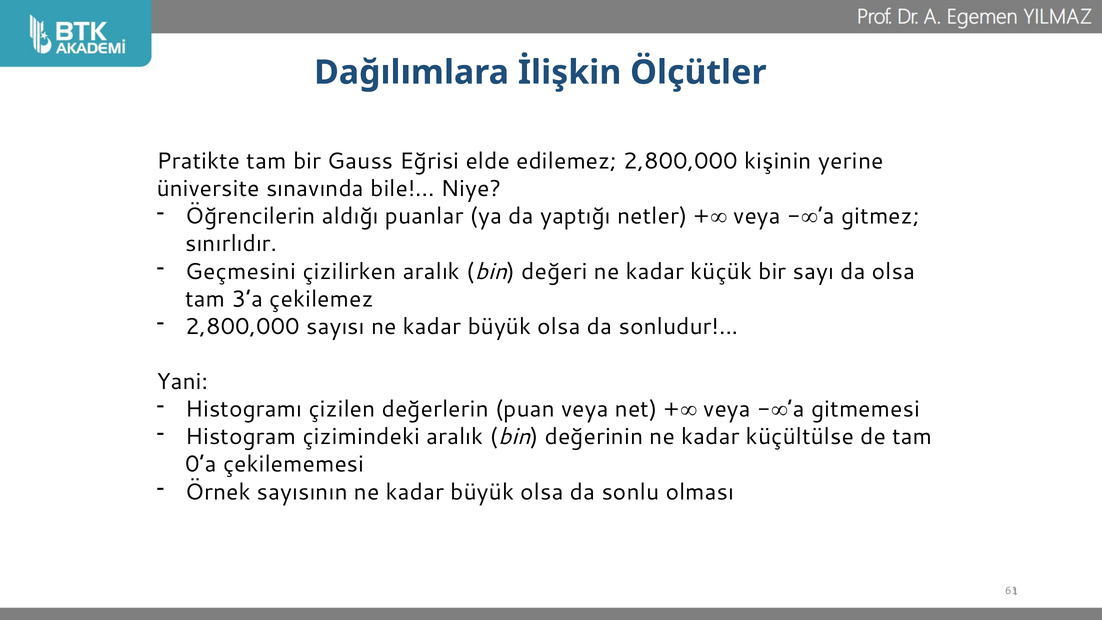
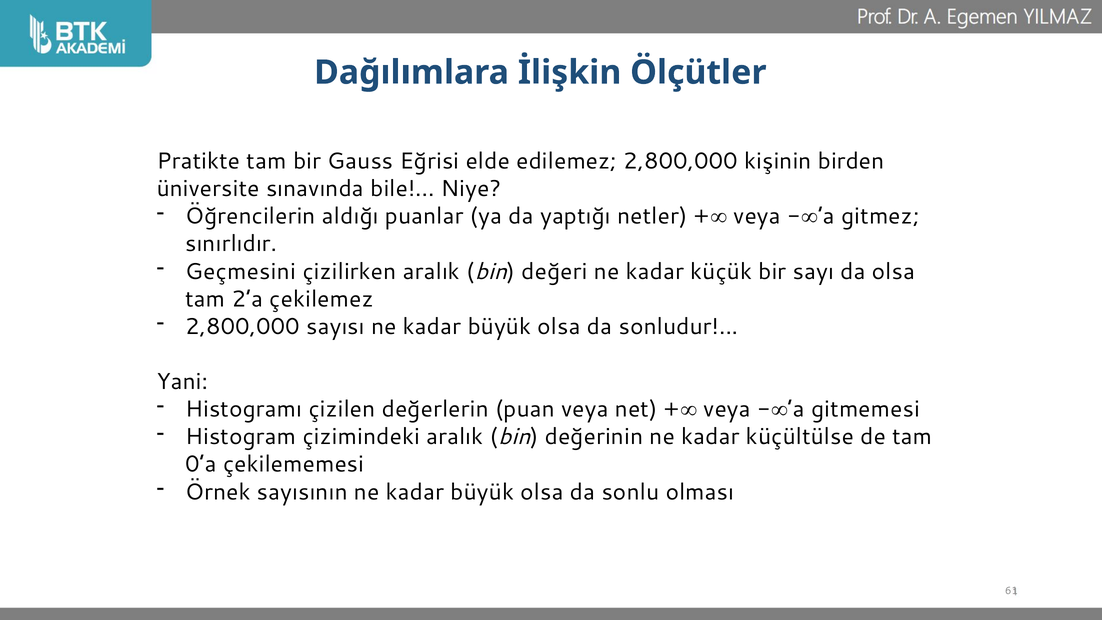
yerine: yerine -> birden
3’a: 3’a -> 2’a
